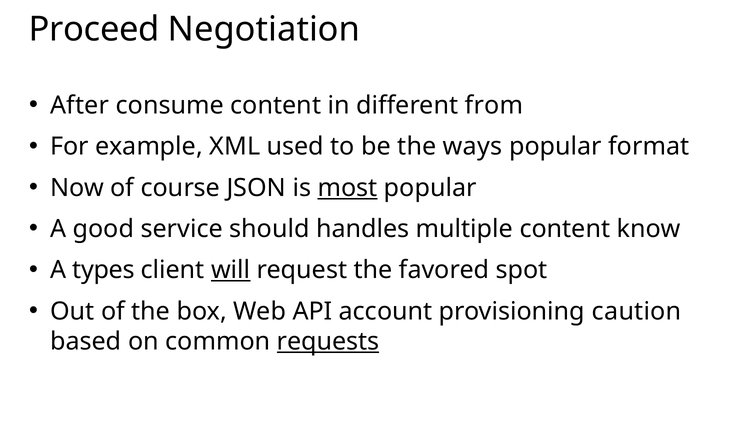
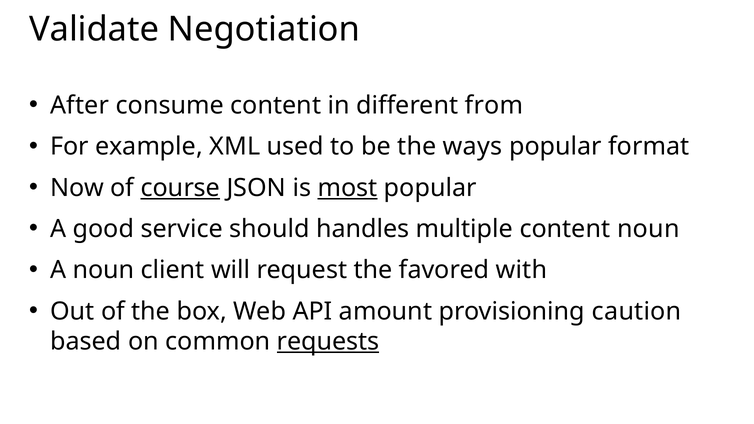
Proceed: Proceed -> Validate
course underline: none -> present
content know: know -> noun
A types: types -> noun
will underline: present -> none
spot: spot -> with
account: account -> amount
